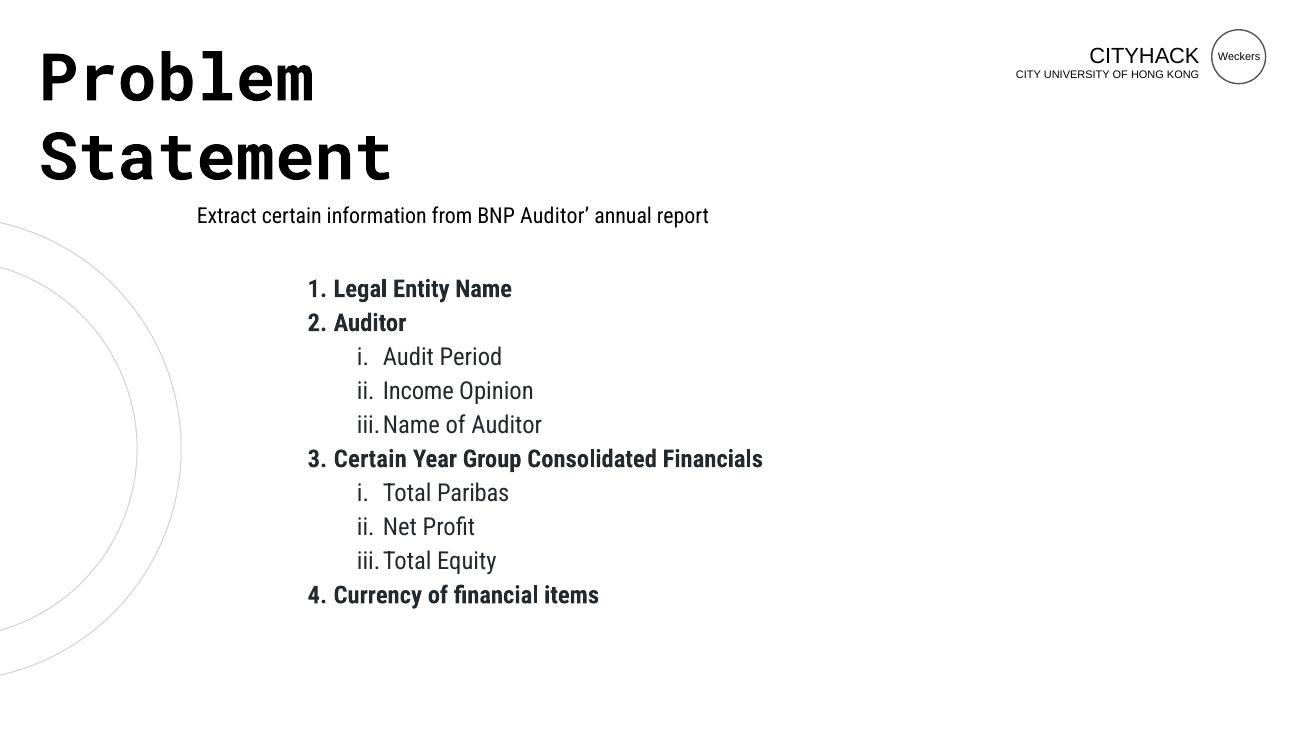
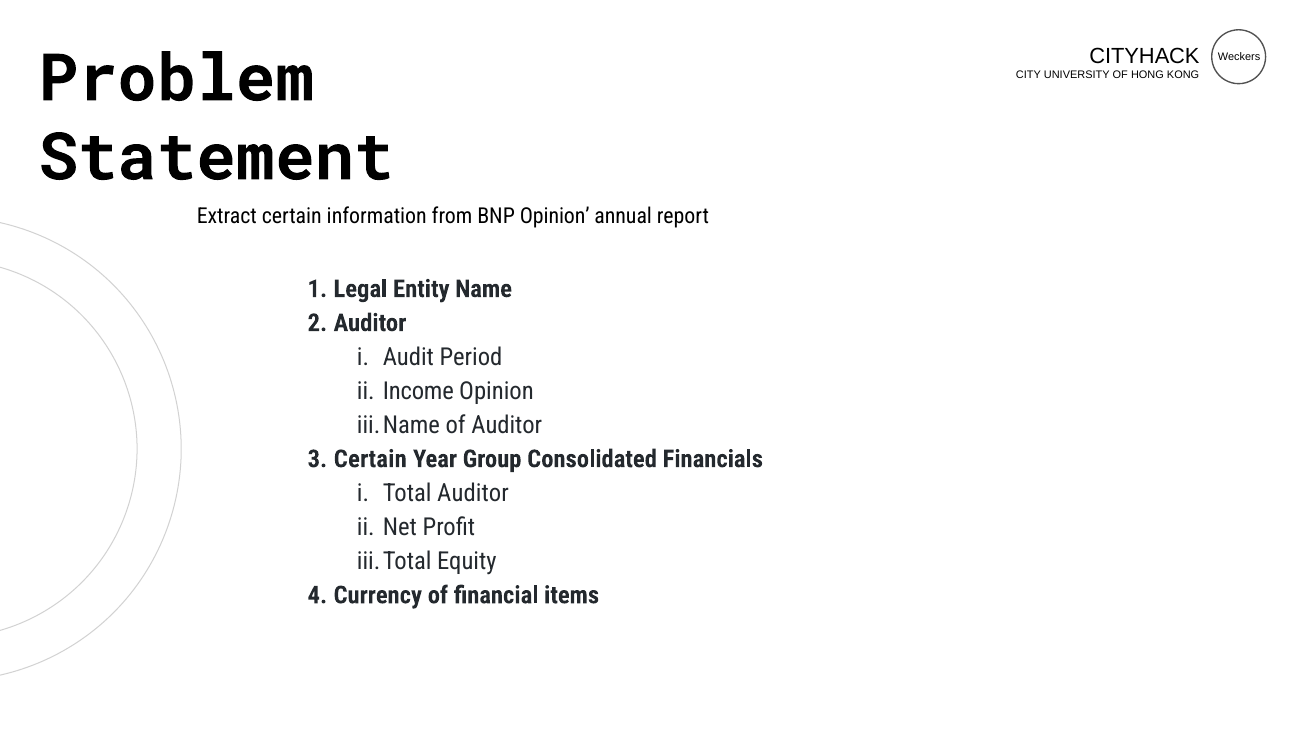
BNP Auditor: Auditor -> Opinion
Total Paribas: Paribas -> Auditor
